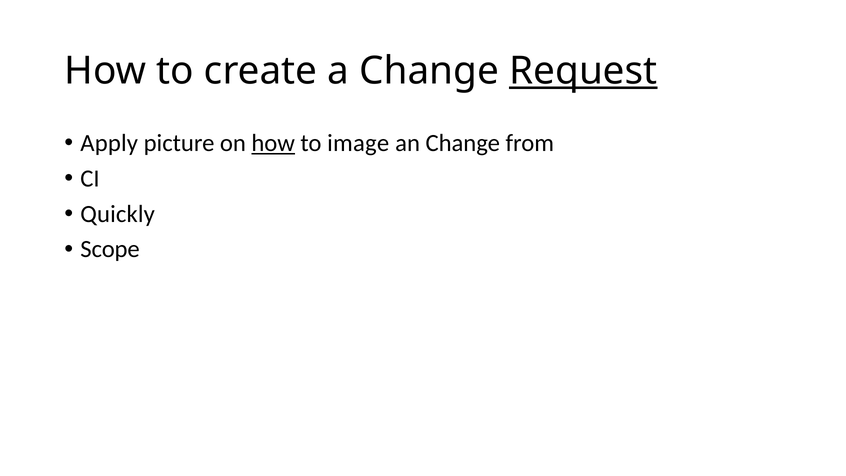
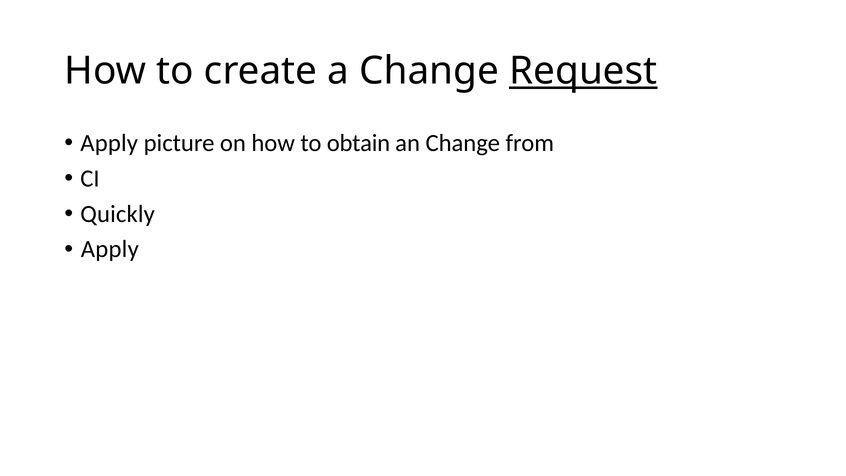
how at (273, 143) underline: present -> none
image: image -> obtain
Scope at (110, 249): Scope -> Apply
